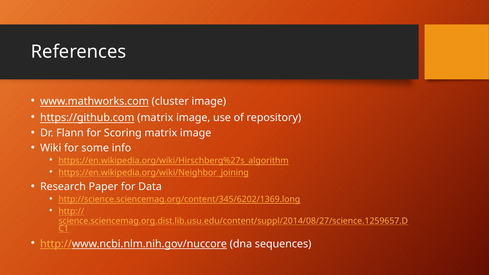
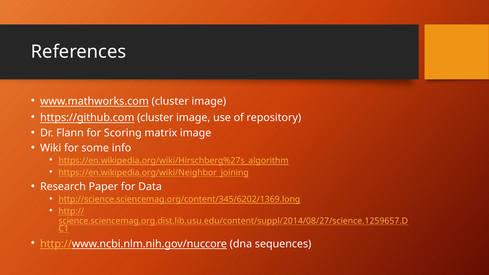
https://github.com matrix: matrix -> cluster
